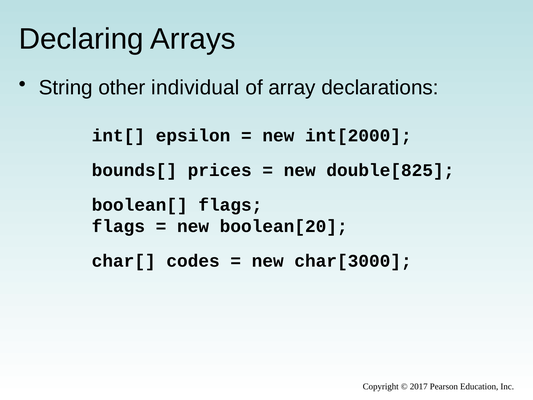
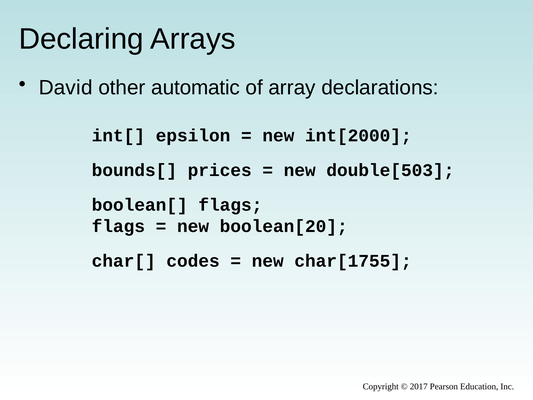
String: String -> David
individual: individual -> automatic
double[825: double[825 -> double[503
char[3000: char[3000 -> char[1755
